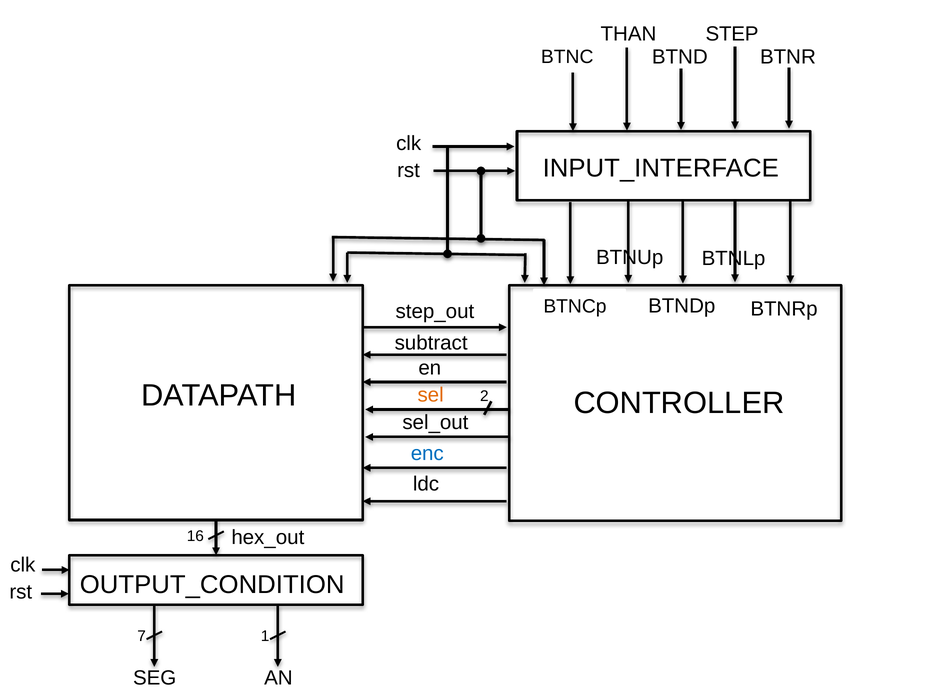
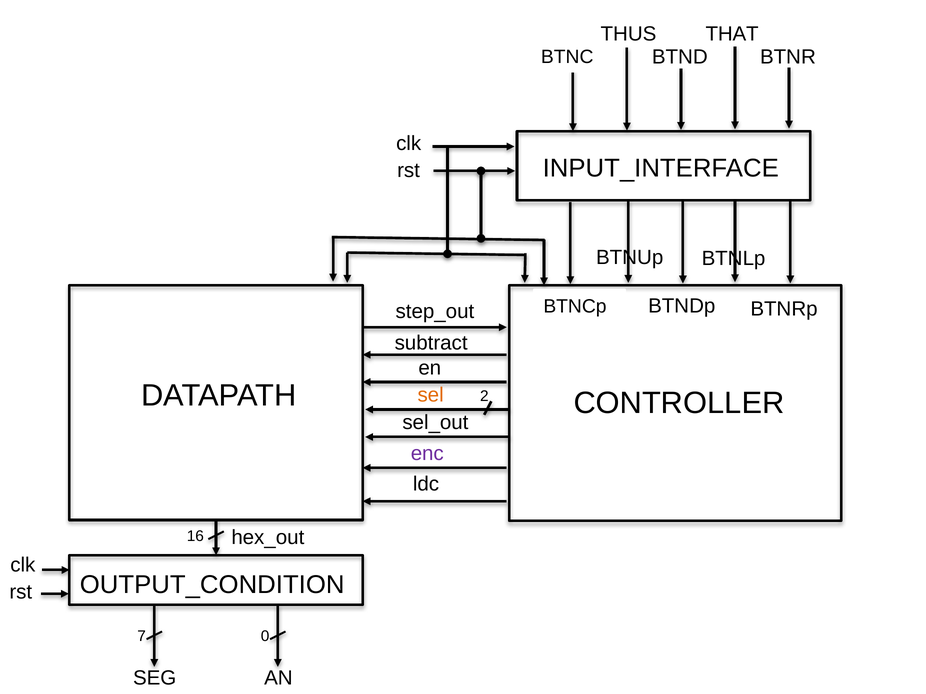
THAN: THAN -> THUS
STEP: STEP -> THAT
enc colour: blue -> purple
1: 1 -> 0
